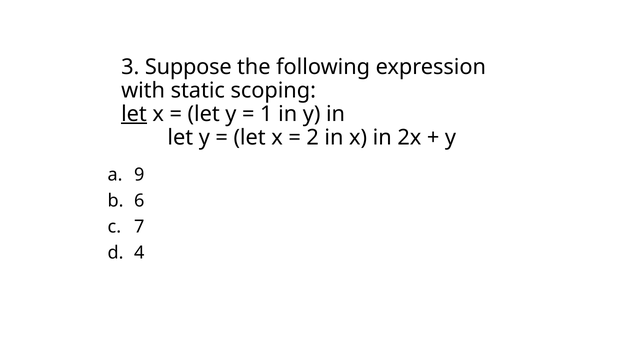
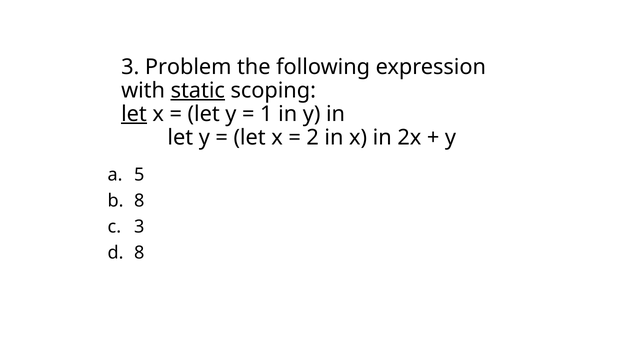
Suppose: Suppose -> Problem
static underline: none -> present
9: 9 -> 5
6 at (139, 201): 6 -> 8
7 at (139, 227): 7 -> 3
4 at (139, 253): 4 -> 8
